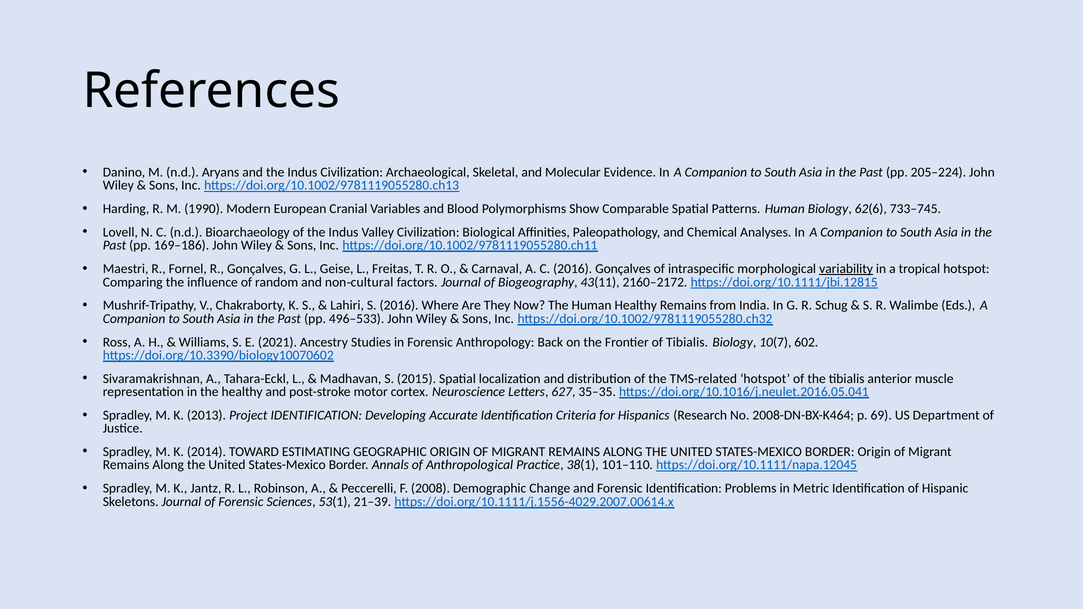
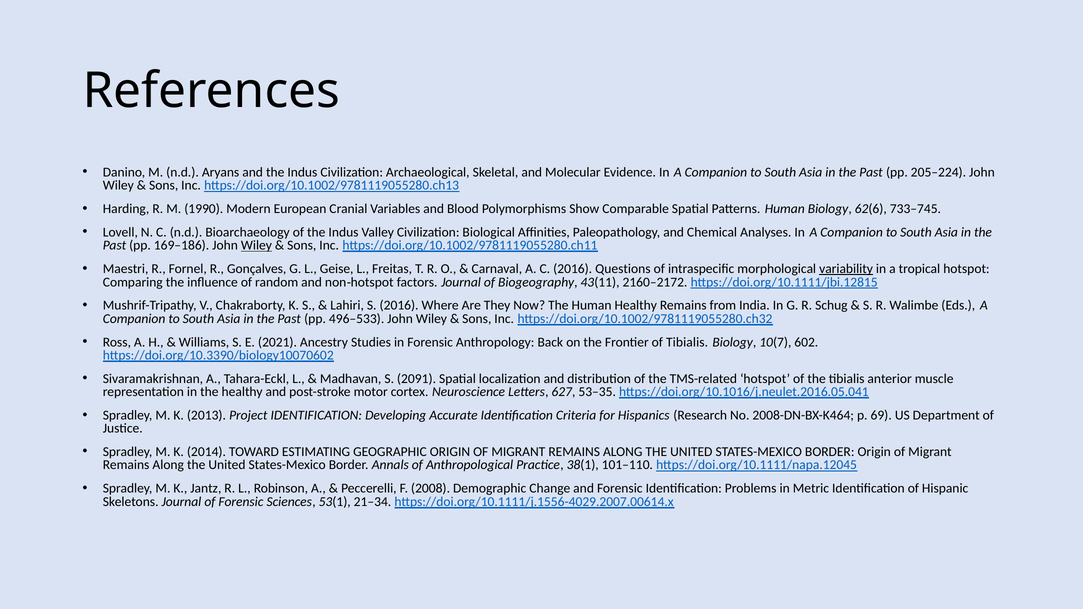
Wiley at (256, 246) underline: none -> present
2016 Gonçalves: Gonçalves -> Questions
cultural at (372, 282): cultural -> hotspot
2015: 2015 -> 2091
35–35: 35–35 -> 53–35
21–39: 21–39 -> 21–34
